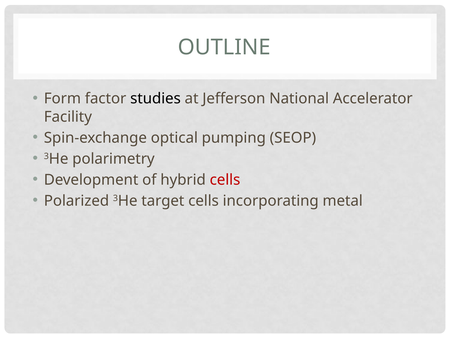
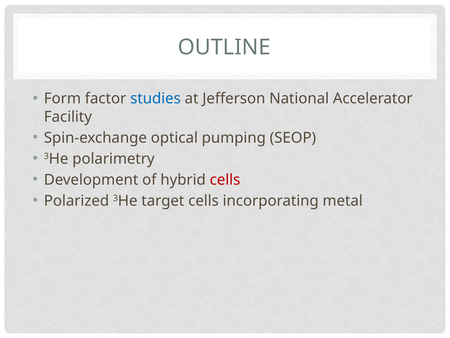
studies colour: black -> blue
